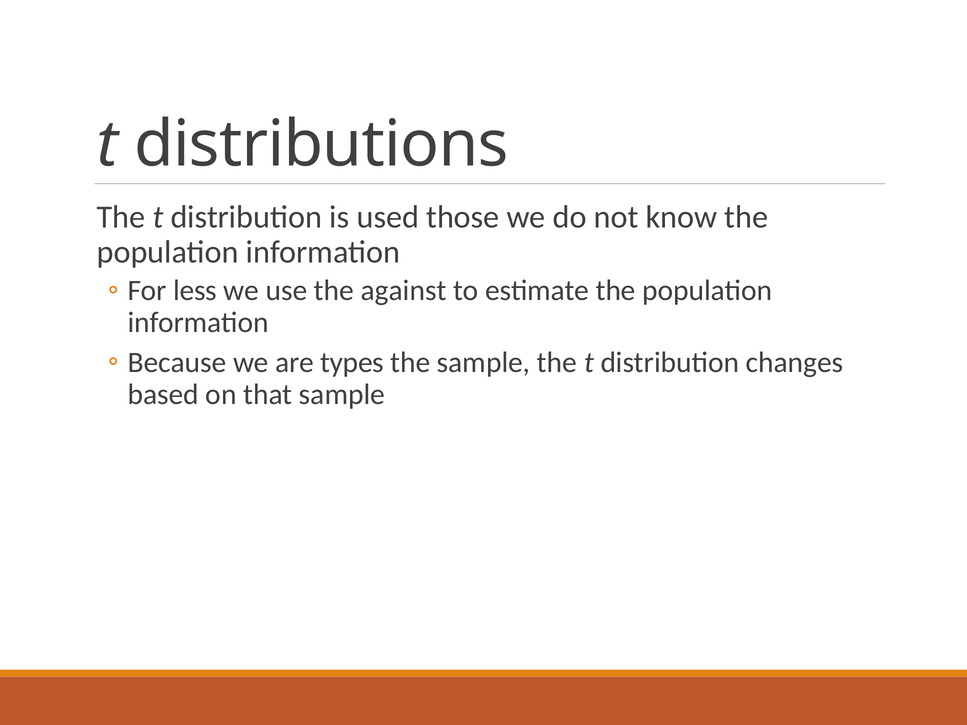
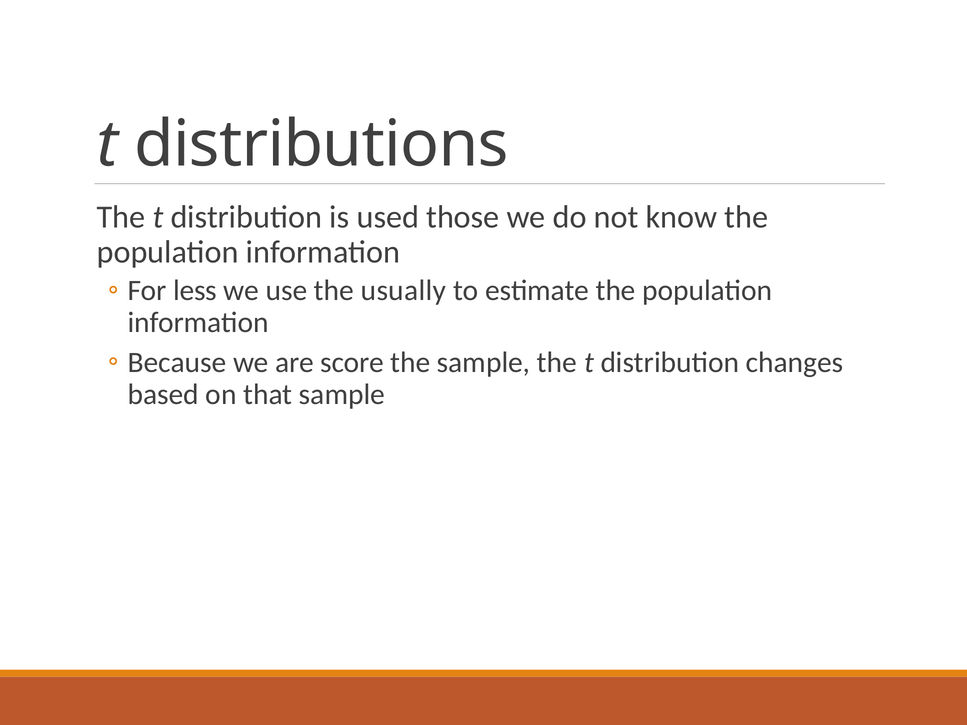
against: against -> usually
types: types -> score
